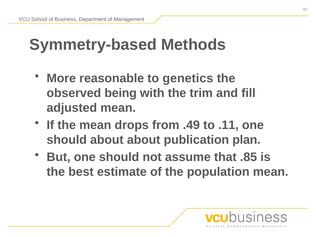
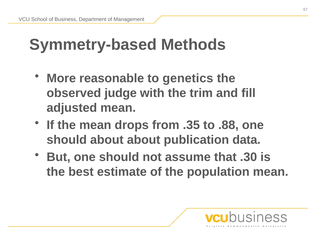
being: being -> judge
.49: .49 -> .35
.11: .11 -> .88
plan: plan -> data
.85: .85 -> .30
